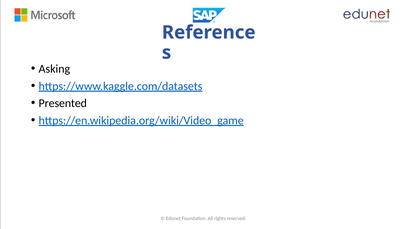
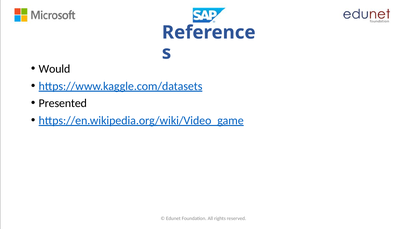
Asking: Asking -> Would
